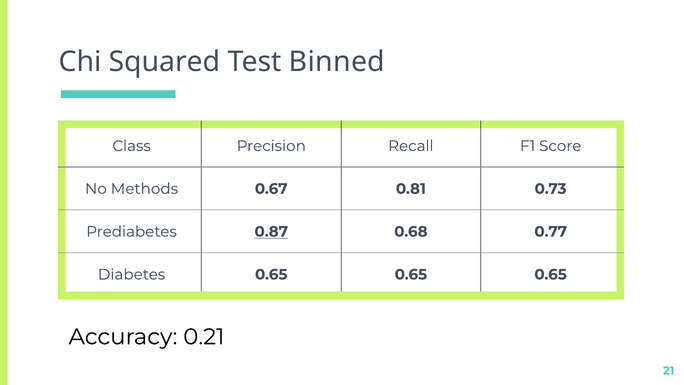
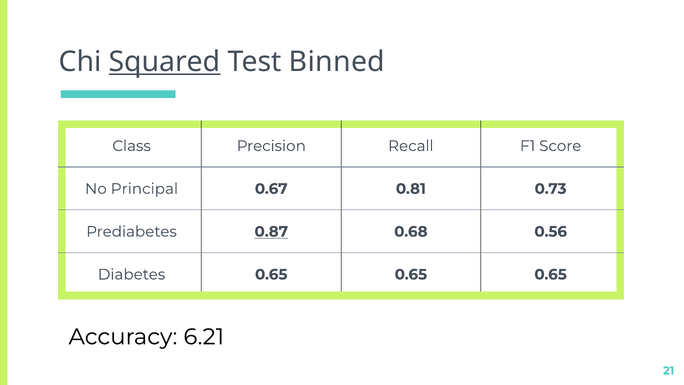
Squared underline: none -> present
Methods: Methods -> Principal
0.77: 0.77 -> 0.56
0.21: 0.21 -> 6.21
